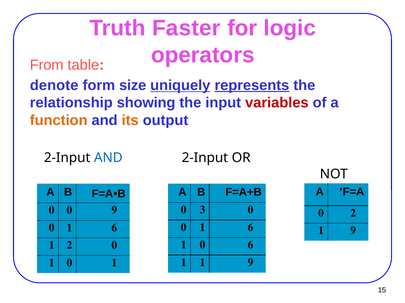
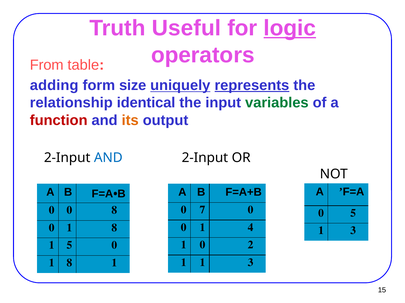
Faster: Faster -> Useful
logic underline: none -> present
denote: denote -> adding
showing: showing -> identical
variables colour: red -> green
function colour: orange -> red
3: 3 -> 7
0 9: 9 -> 8
0 2: 2 -> 5
6 at (251, 228): 6 -> 4
6 at (114, 228): 6 -> 8
9 at (353, 231): 9 -> 3
0 6: 6 -> 2
1 2: 2 -> 5
1 1 9: 9 -> 3
0 at (69, 263): 0 -> 8
